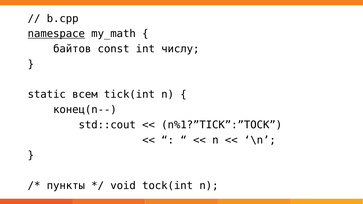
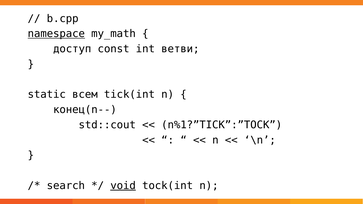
байтов: байтов -> доступ
числу: числу -> ветви
пункты: пункты -> search
void underline: none -> present
